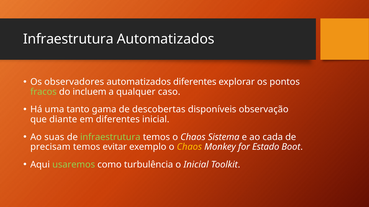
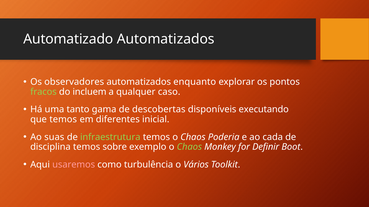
Infraestrutura at (68, 39): Infraestrutura -> Automatizado
automatizados diferentes: diferentes -> enquanto
observação: observação -> executando
que diante: diante -> temos
Sistema: Sistema -> Poderia
precisam: precisam -> disciplina
evitar: evitar -> sobre
Chaos at (189, 147) colour: yellow -> light green
Estado: Estado -> Definir
usaremos colour: light green -> pink
o Inicial: Inicial -> Vários
